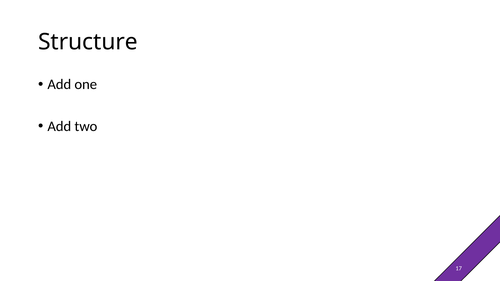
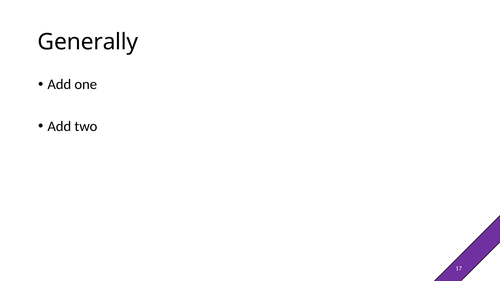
Structure: Structure -> Generally
